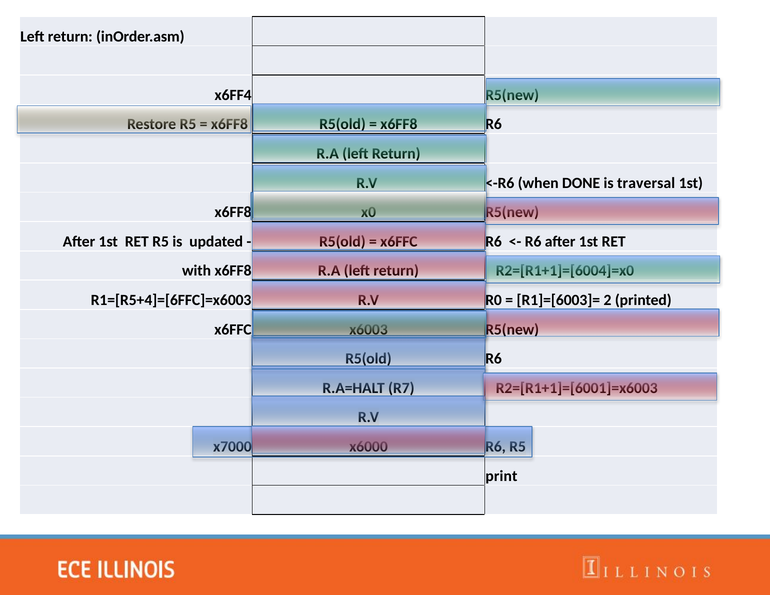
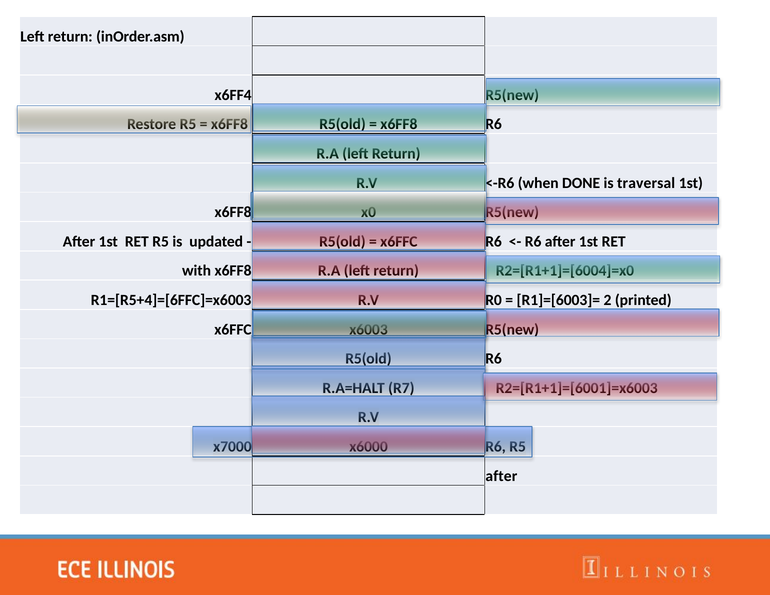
print at (501, 476): print -> after
